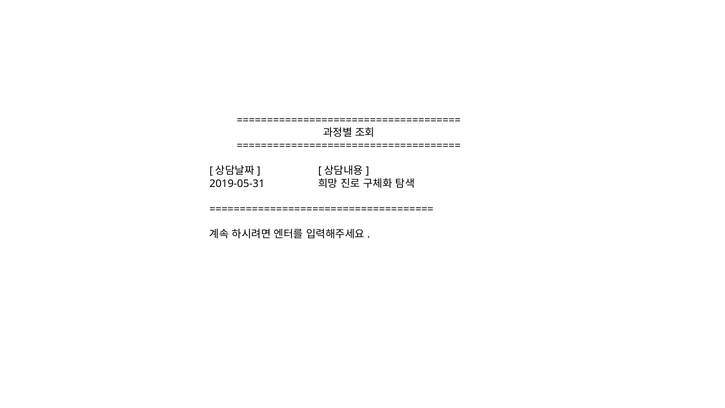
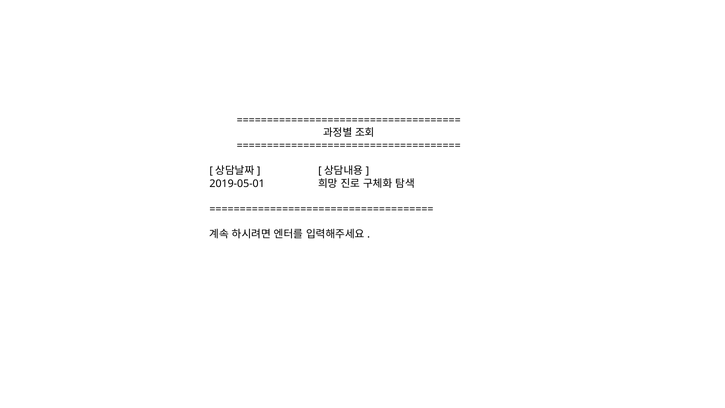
2019-05-31: 2019-05-31 -> 2019-05-01
